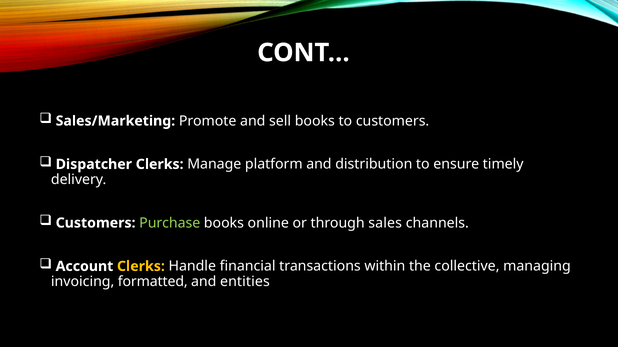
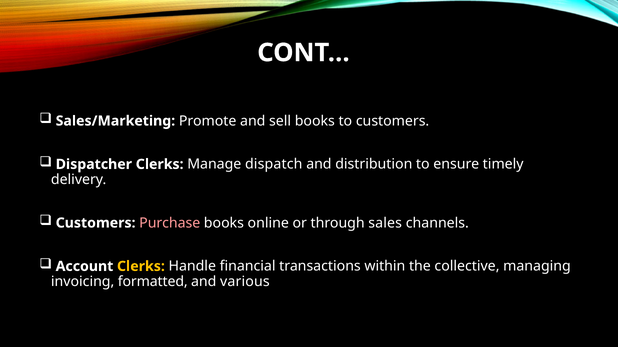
platform: platform -> dispatch
Purchase colour: light green -> pink
entities: entities -> various
